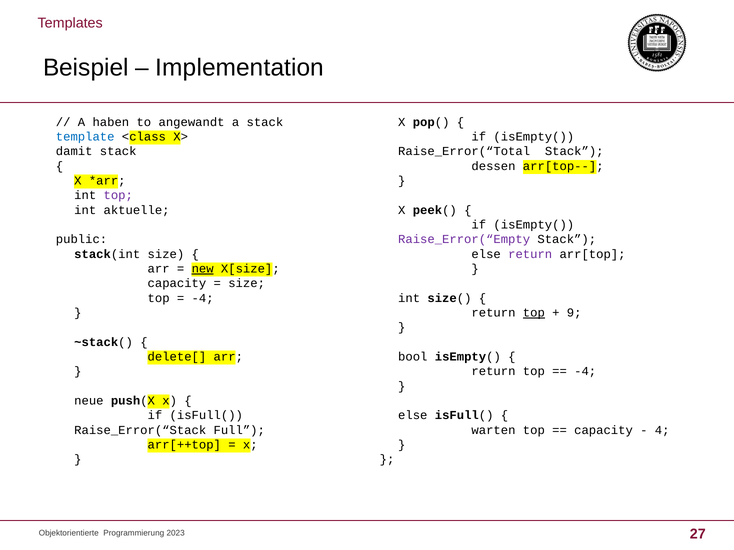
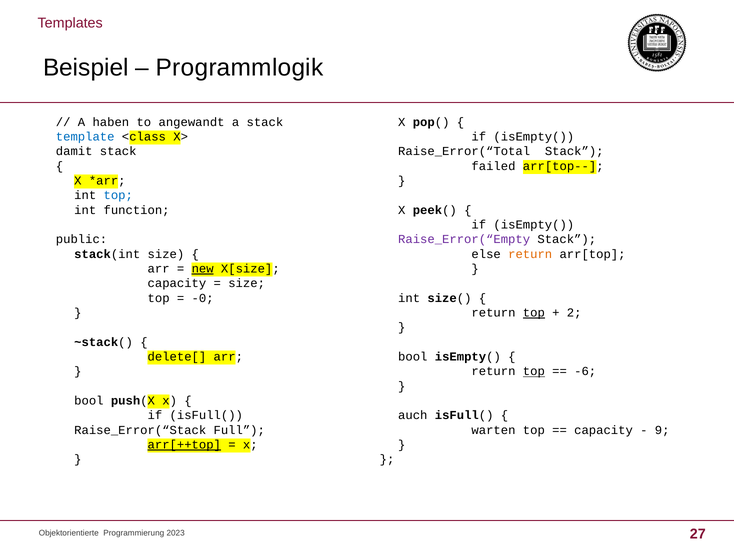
Implementation: Implementation -> Programmlogik
dessen: dessen -> failed
top at (118, 196) colour: purple -> blue
aktuelle: aktuelle -> function
return at (530, 254) colour: purple -> orange
-4 at (203, 298): -4 -> -0
9: 9 -> 2
top at (534, 372) underline: none -> present
-4 at (585, 372): -4 -> -6
neue at (89, 401): neue -> bool
else at (413, 416): else -> auch
4: 4 -> 9
arr[++top underline: none -> present
